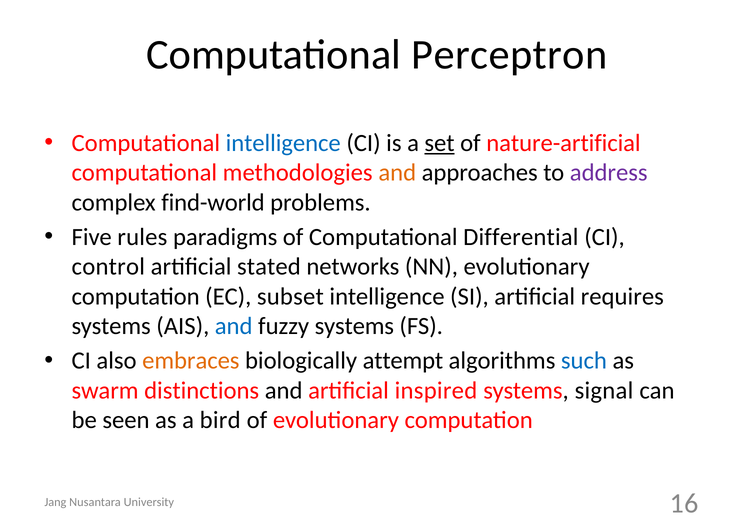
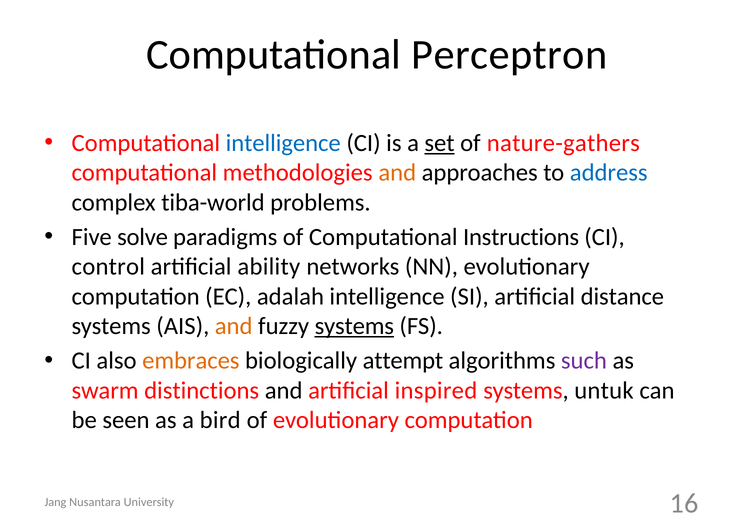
nature-artificial: nature-artificial -> nature-gathers
address colour: purple -> blue
find-world: find-world -> tiba-world
rules: rules -> solve
Differential: Differential -> Instructions
stated: stated -> ability
subset: subset -> adalah
requires: requires -> distance
and at (234, 326) colour: blue -> orange
systems at (354, 326) underline: none -> present
such colour: blue -> purple
signal: signal -> untuk
